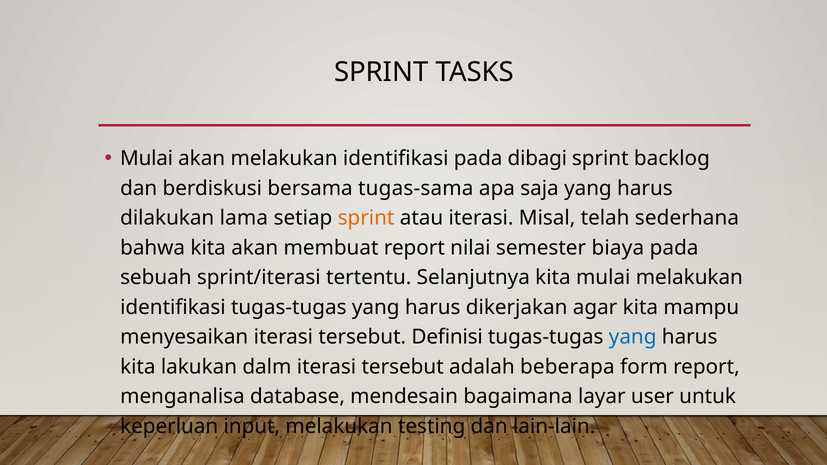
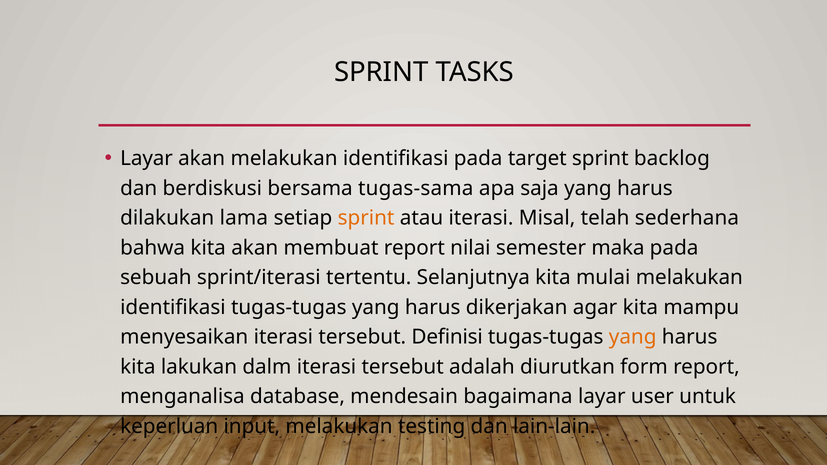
Mulai at (147, 159): Mulai -> Layar
dibagi: dibagi -> target
biaya: biaya -> maka
yang at (633, 337) colour: blue -> orange
beberapa: beberapa -> diurutkan
